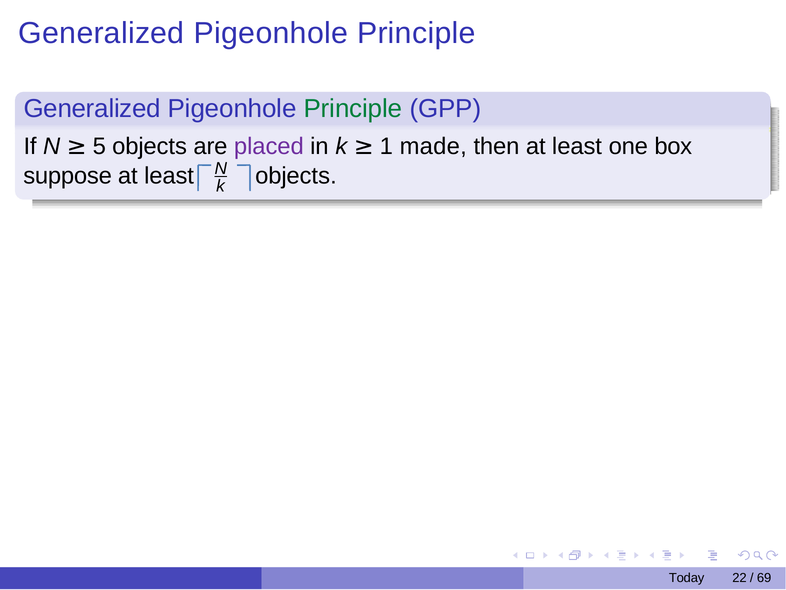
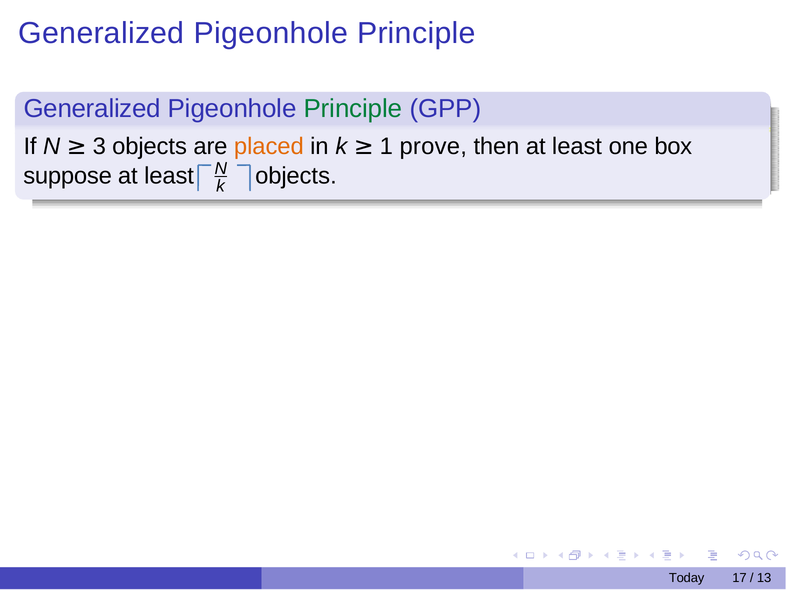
5: 5 -> 3
placed colour: purple -> orange
made: made -> prove
22: 22 -> 17
69: 69 -> 13
